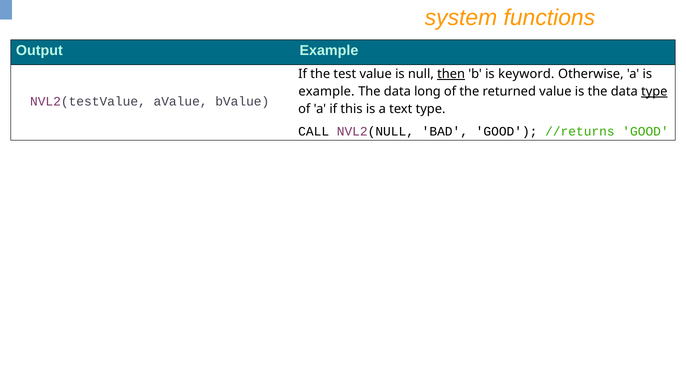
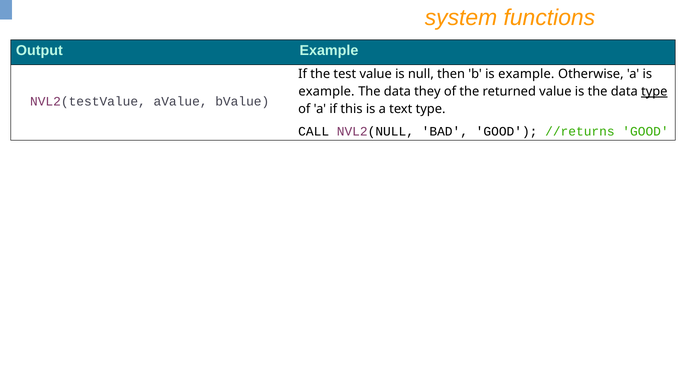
then underline: present -> none
b is keyword: keyword -> example
long: long -> they
